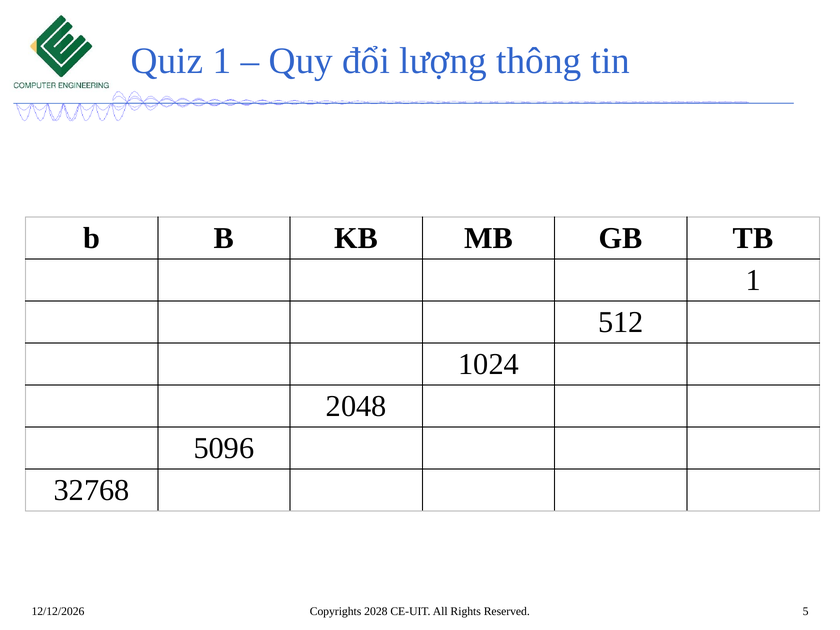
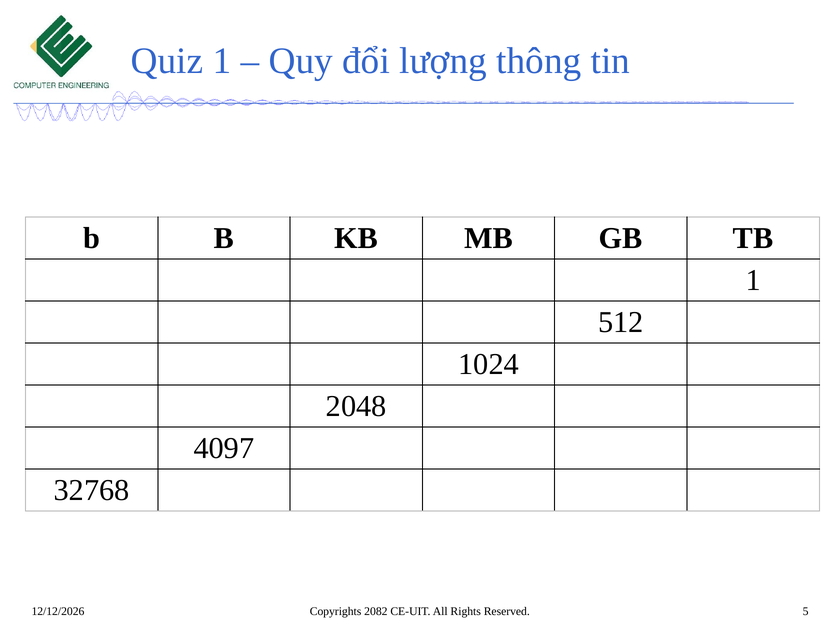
5096: 5096 -> 4097
2028: 2028 -> 2082
